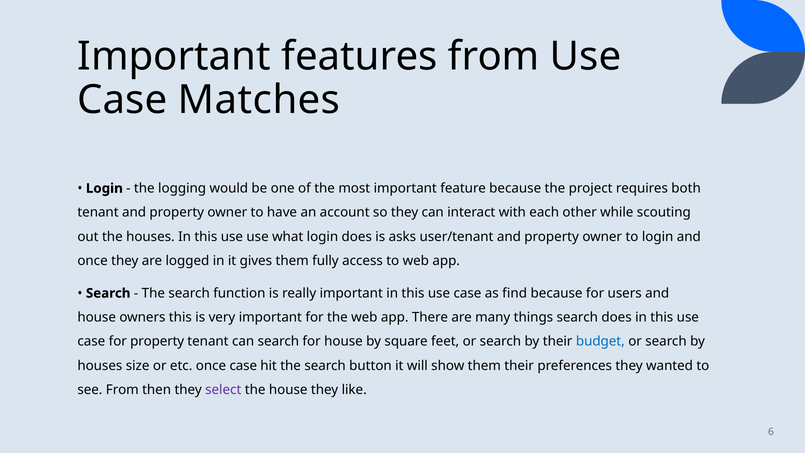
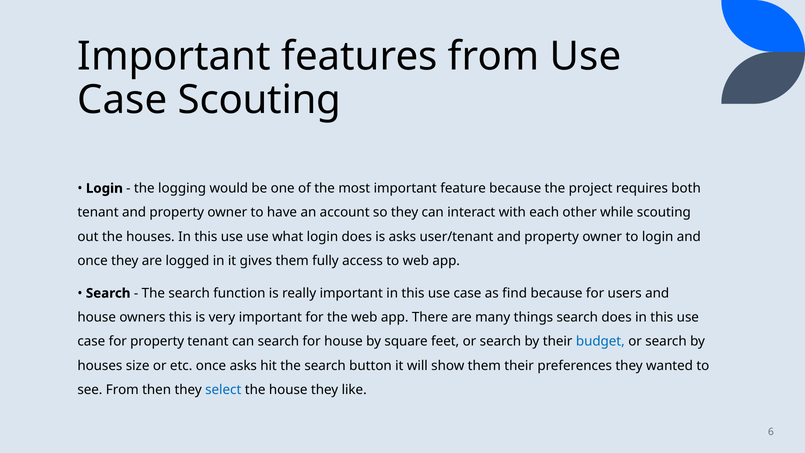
Case Matches: Matches -> Scouting
once case: case -> asks
select colour: purple -> blue
